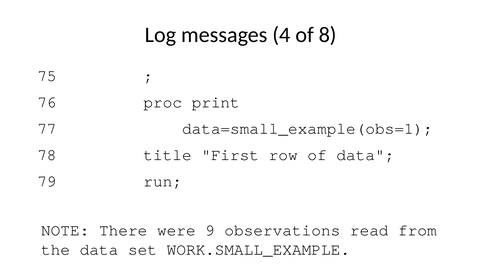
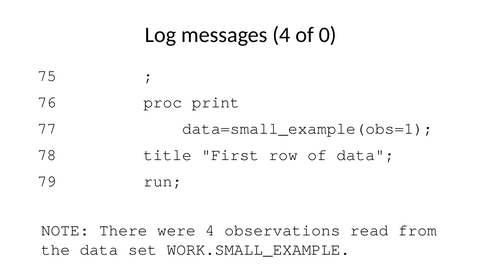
8: 8 -> 0
were 9: 9 -> 4
